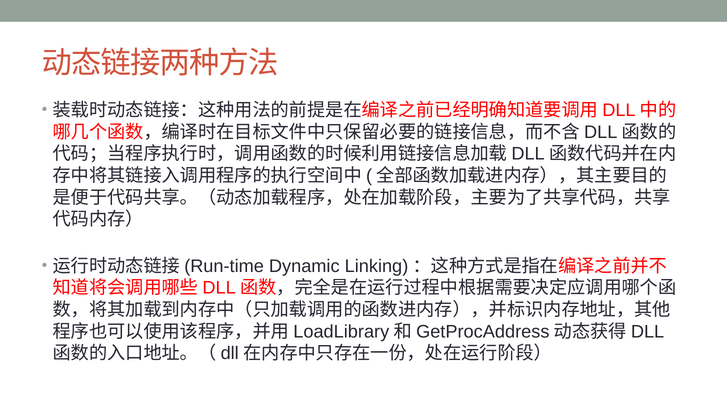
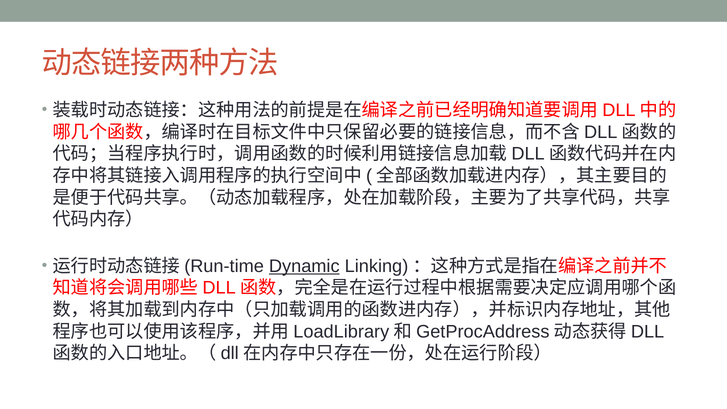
Dynamic underline: none -> present
